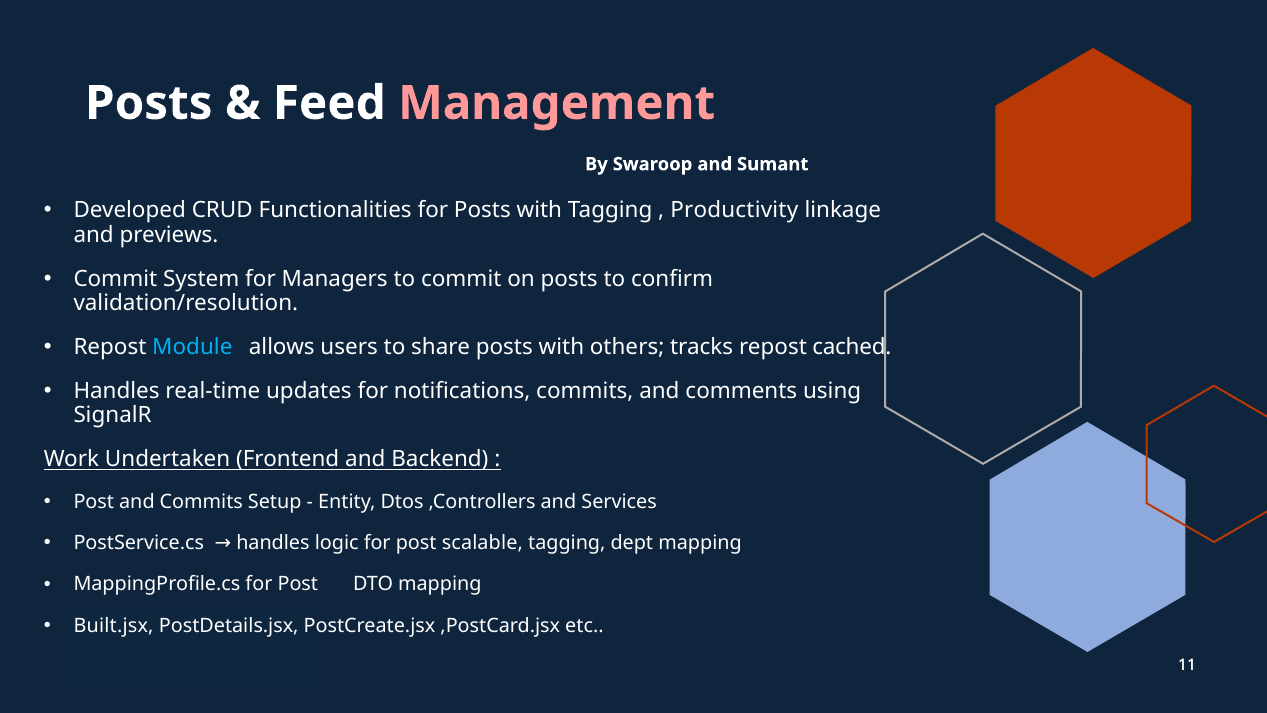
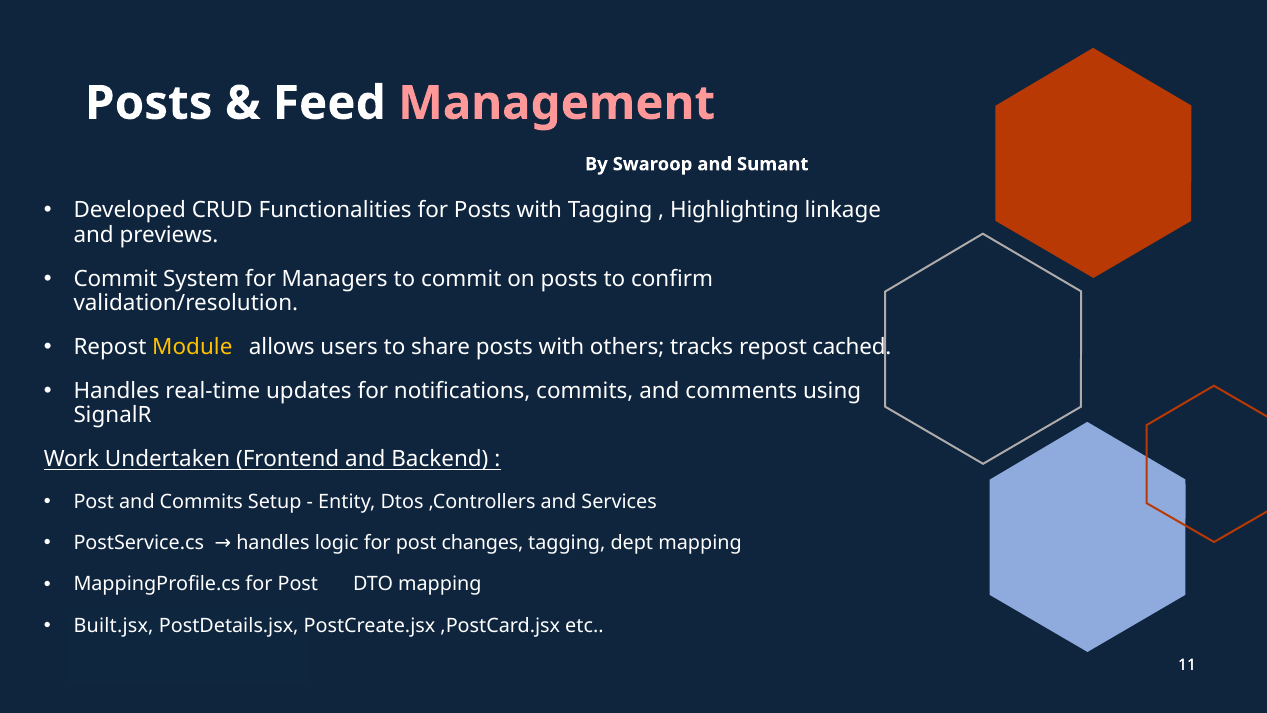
Productivity: Productivity -> Highlighting
Module colour: light blue -> yellow
scalable: scalable -> changes
